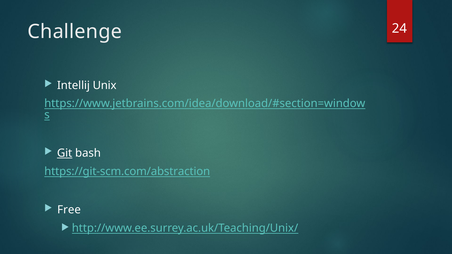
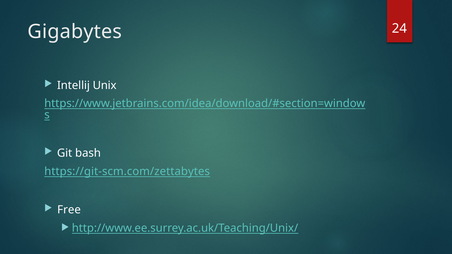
Challenge: Challenge -> Gigabytes
Git underline: present -> none
https://git-scm.com/abstraction: https://git-scm.com/abstraction -> https://git-scm.com/zettabytes
